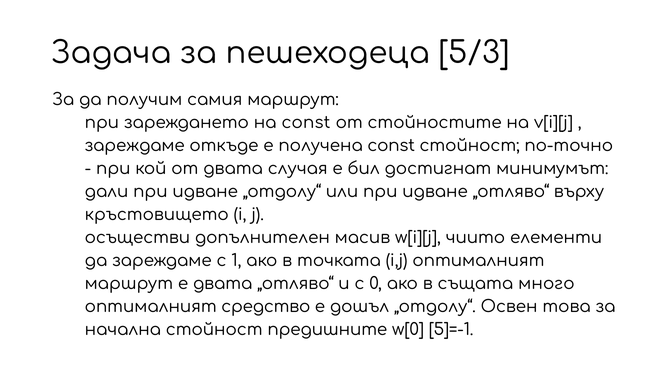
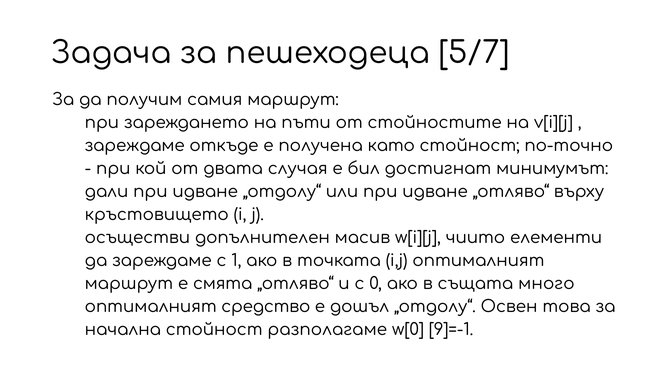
5/3: 5/3 -> 5/7
на const: const -> пъти
получена const: const -> като
е двата: двата -> смята
предишните: предишните -> разполагаме
5]=-1: 5]=-1 -> 9]=-1
